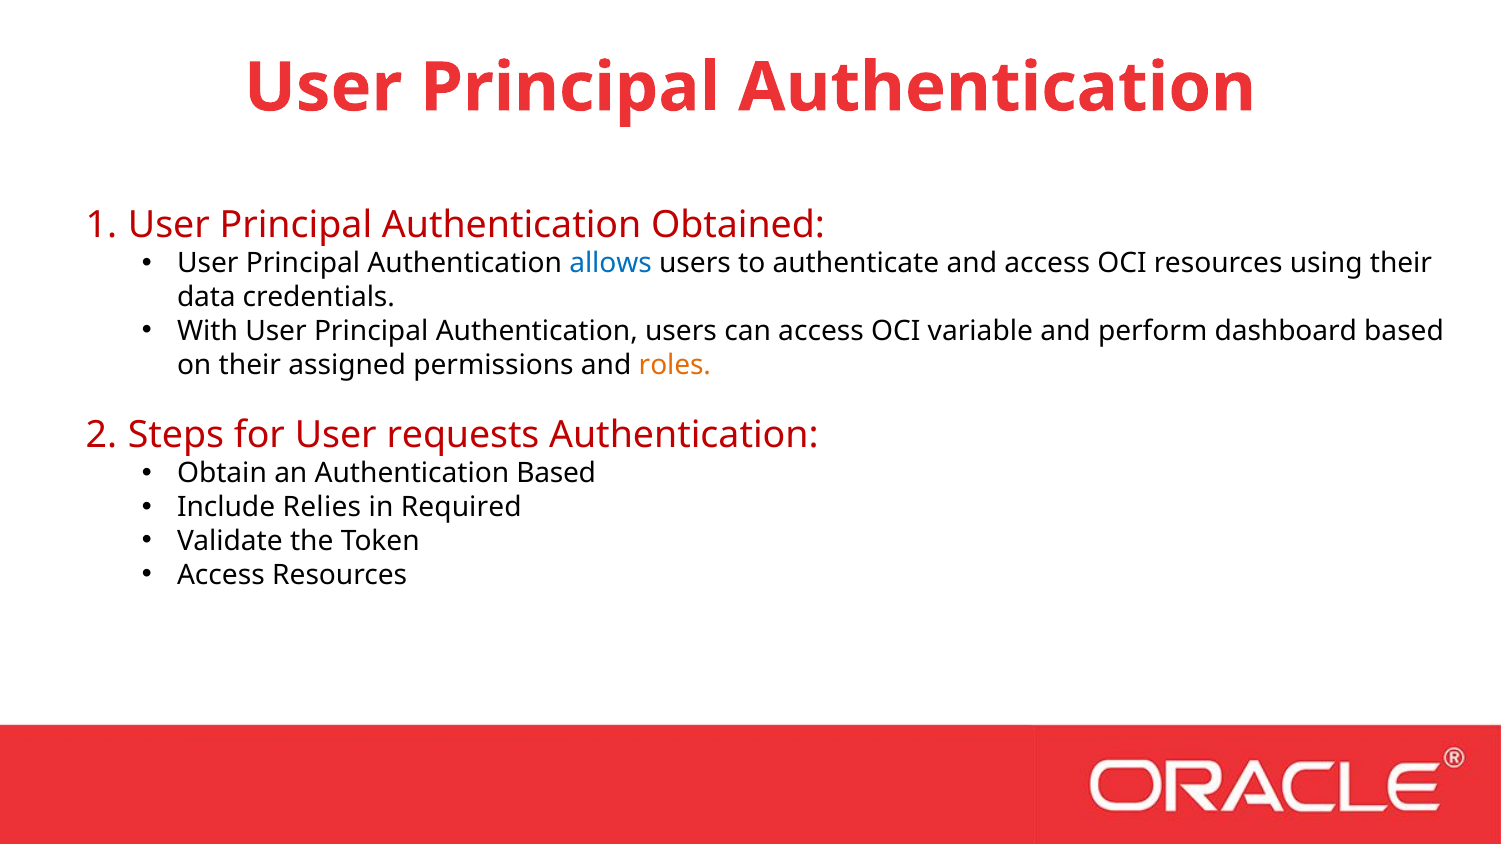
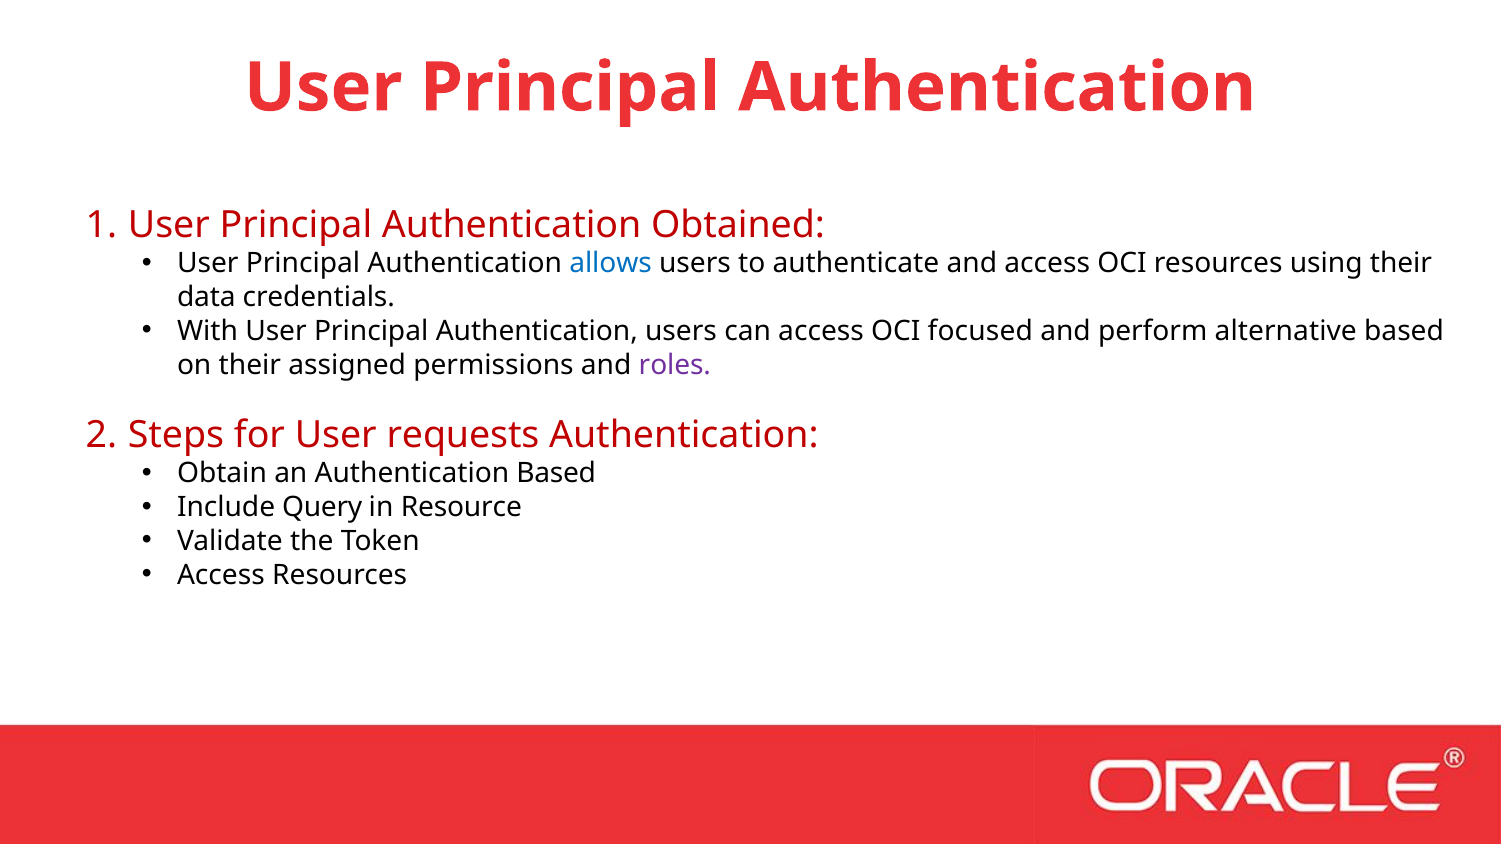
variable: variable -> focused
dashboard: dashboard -> alternative
roles colour: orange -> purple
Relies: Relies -> Query
Required: Required -> Resource
